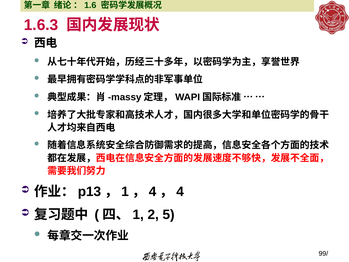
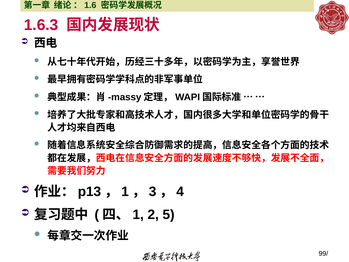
4 at (153, 191): 4 -> 3
